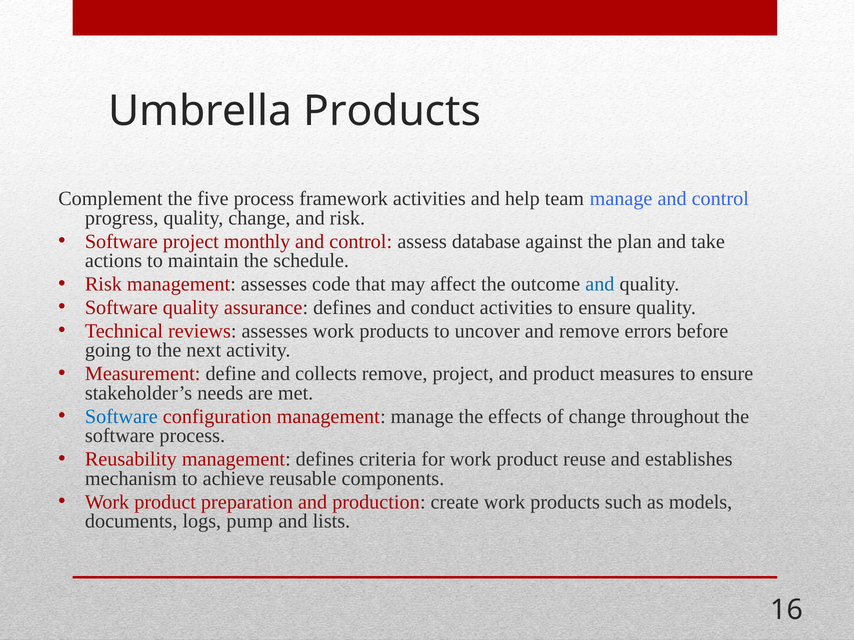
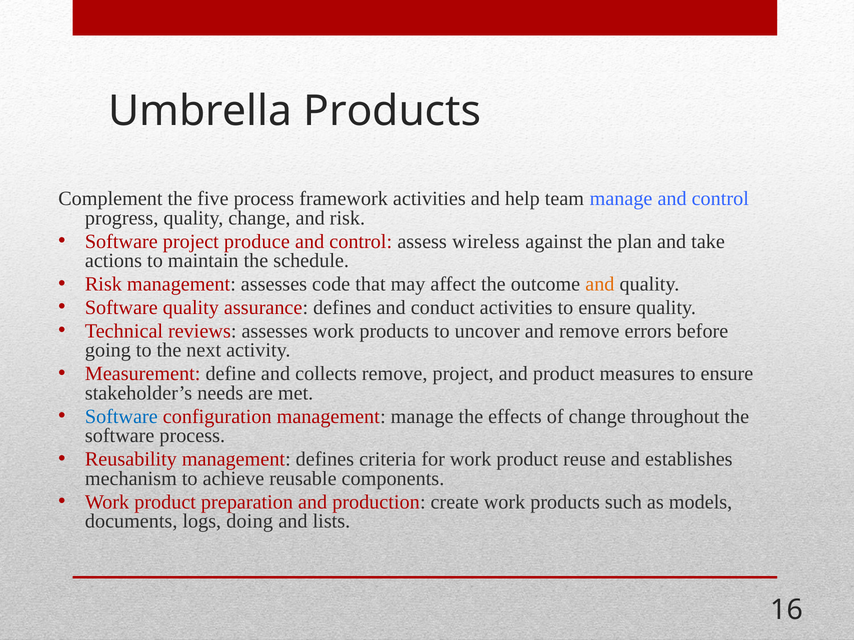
monthly: monthly -> produce
database: database -> wireless
and at (600, 284) colour: blue -> orange
pump: pump -> doing
